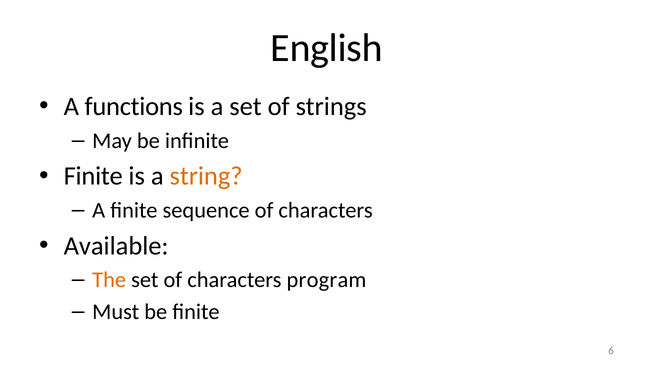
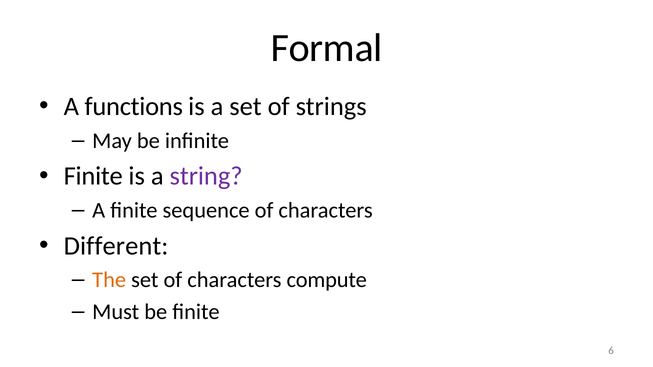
English: English -> Formal
string colour: orange -> purple
Available: Available -> Different
program: program -> compute
